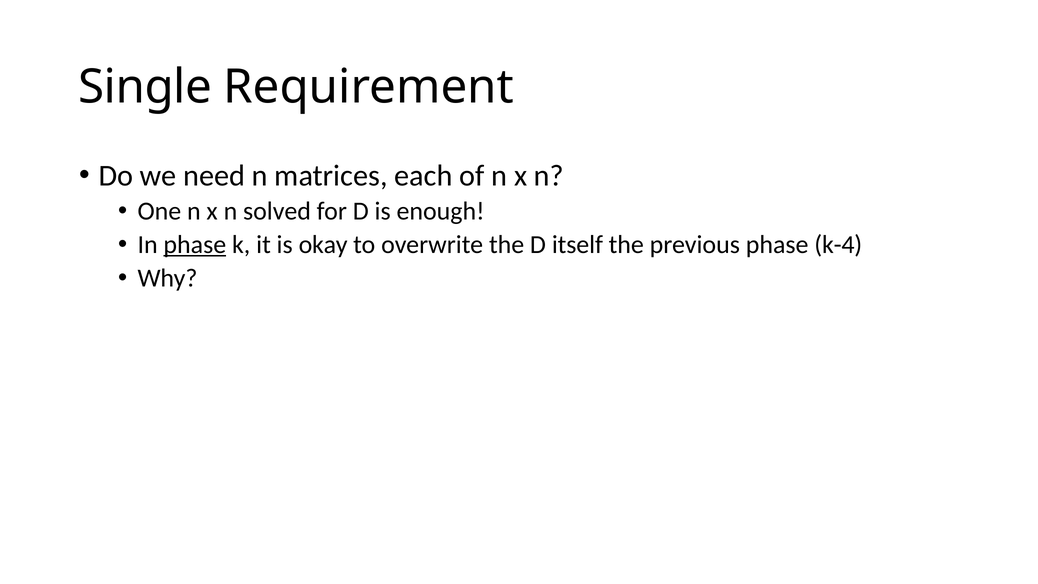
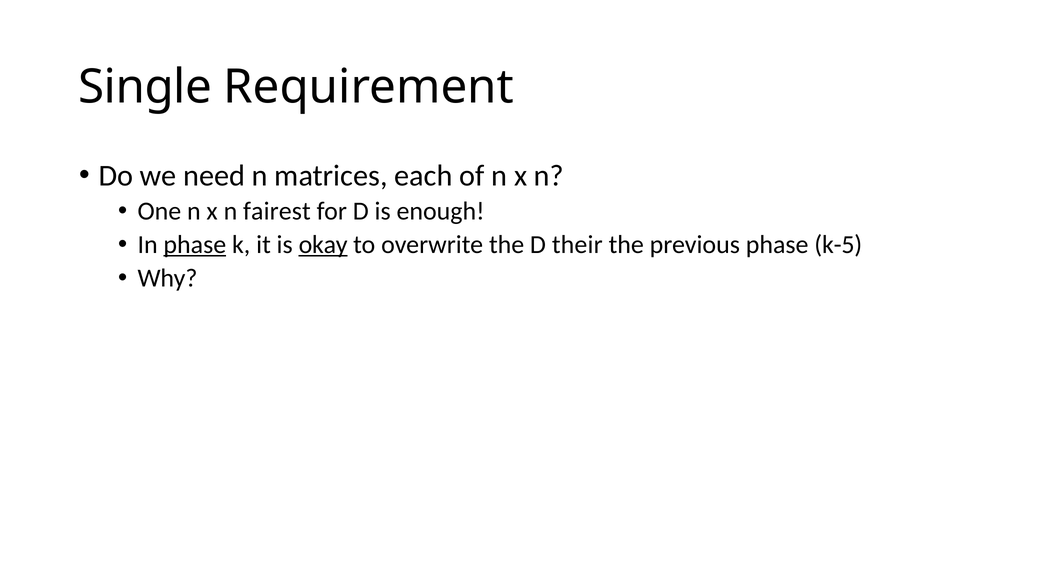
solved: solved -> fairest
okay underline: none -> present
itself: itself -> their
k-4: k-4 -> k-5
